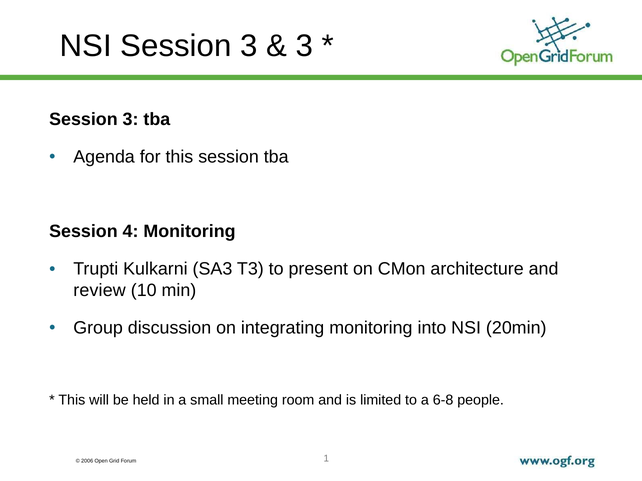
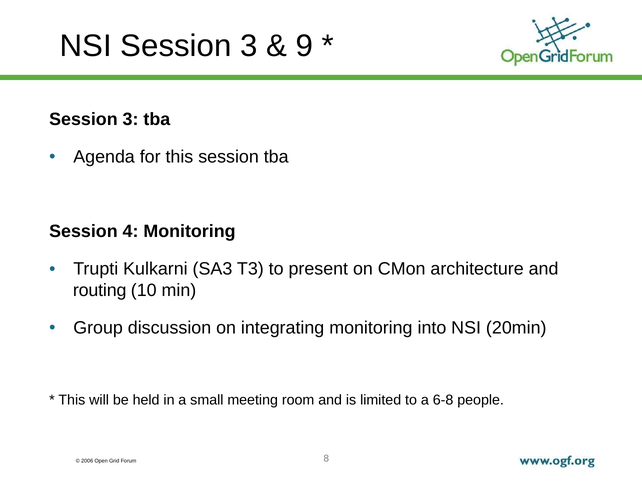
3 at (304, 46): 3 -> 9
review at (100, 291): review -> routing
1: 1 -> 8
